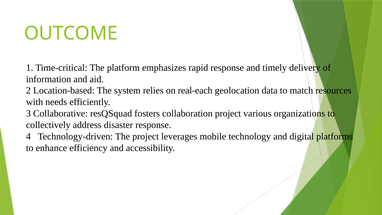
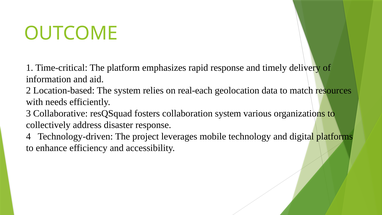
collaboration project: project -> system
